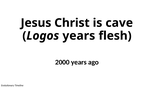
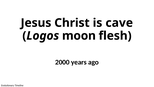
Logos years: years -> moon
